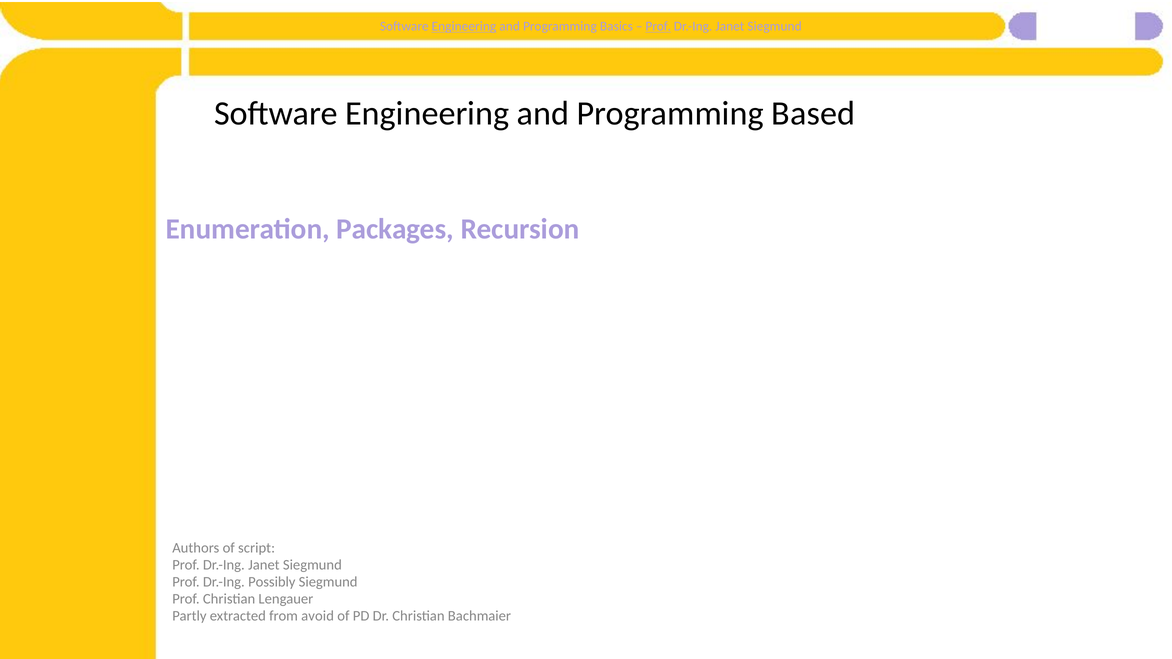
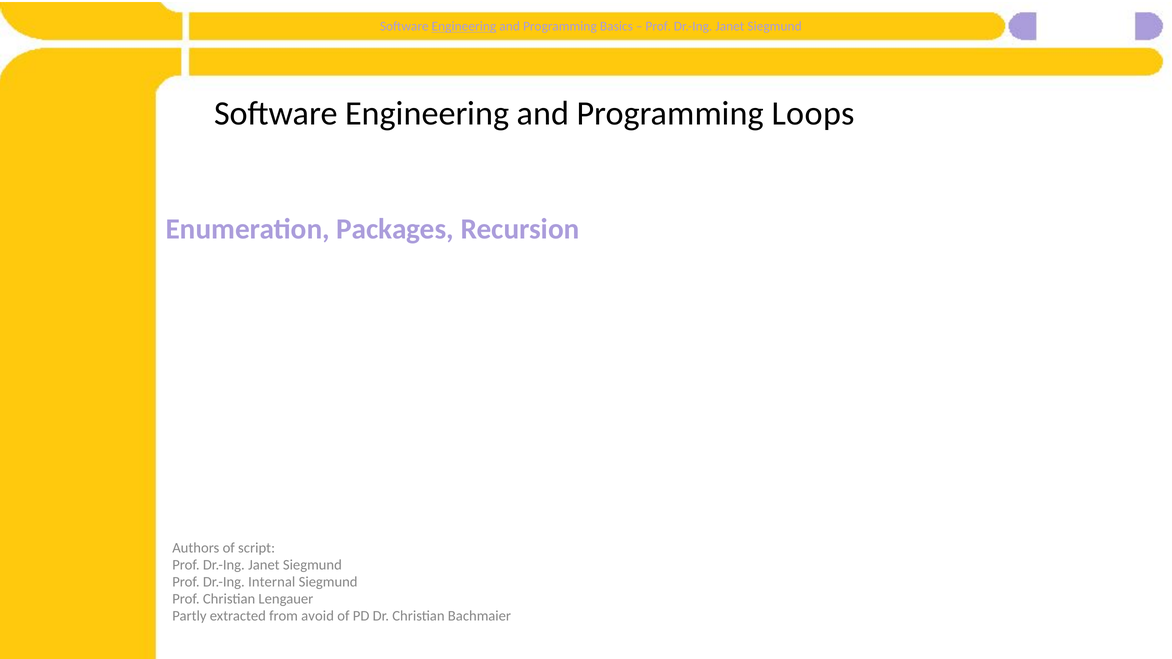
Prof at (658, 26) underline: present -> none
Based: Based -> Loops
Possibly: Possibly -> Internal
